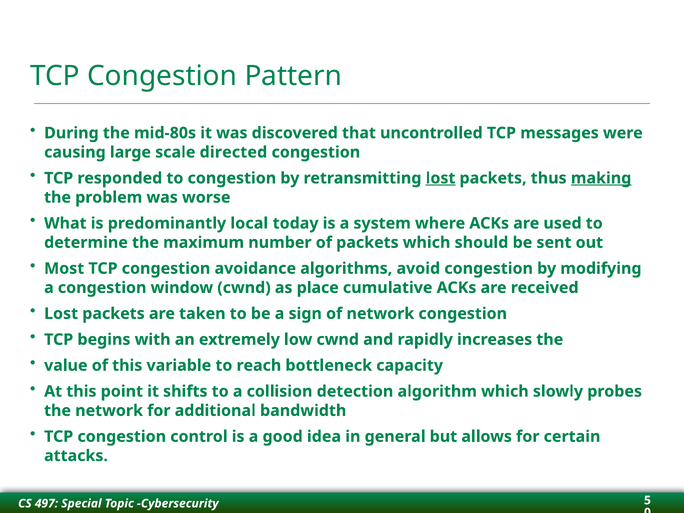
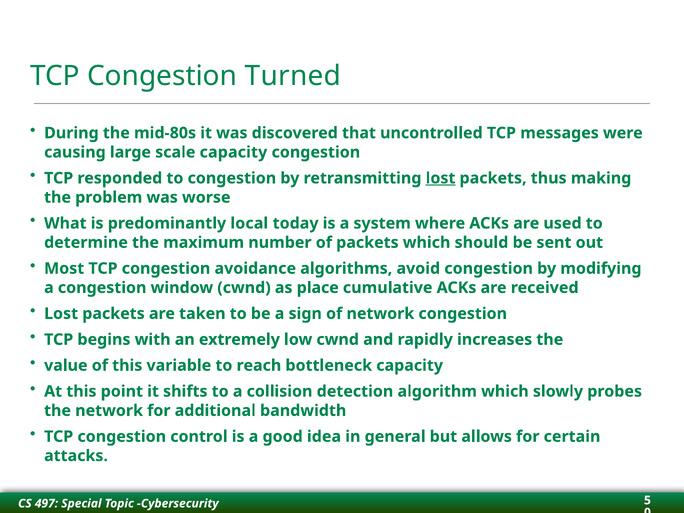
Pattern: Pattern -> Turned
scale directed: directed -> capacity
making underline: present -> none
